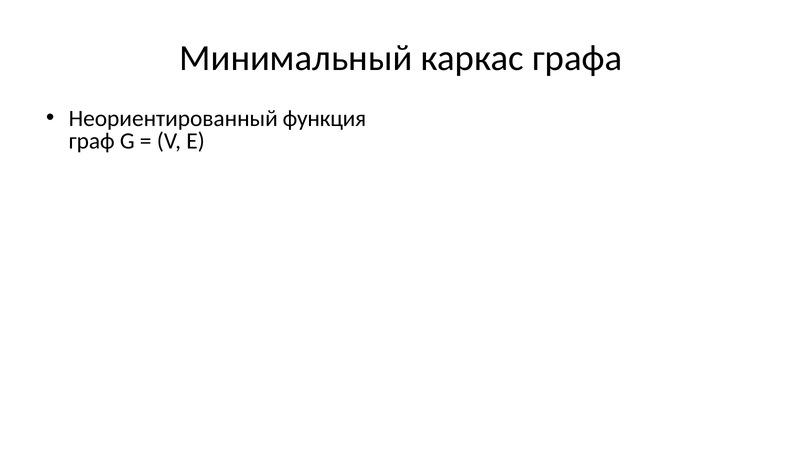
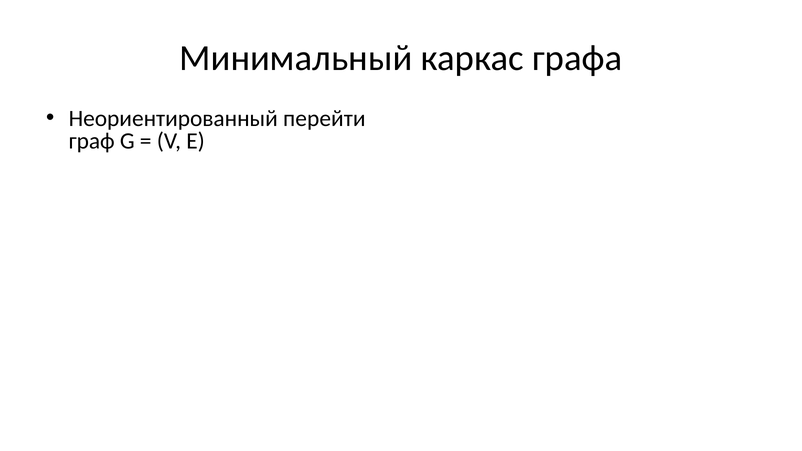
функция: функция -> перейти
